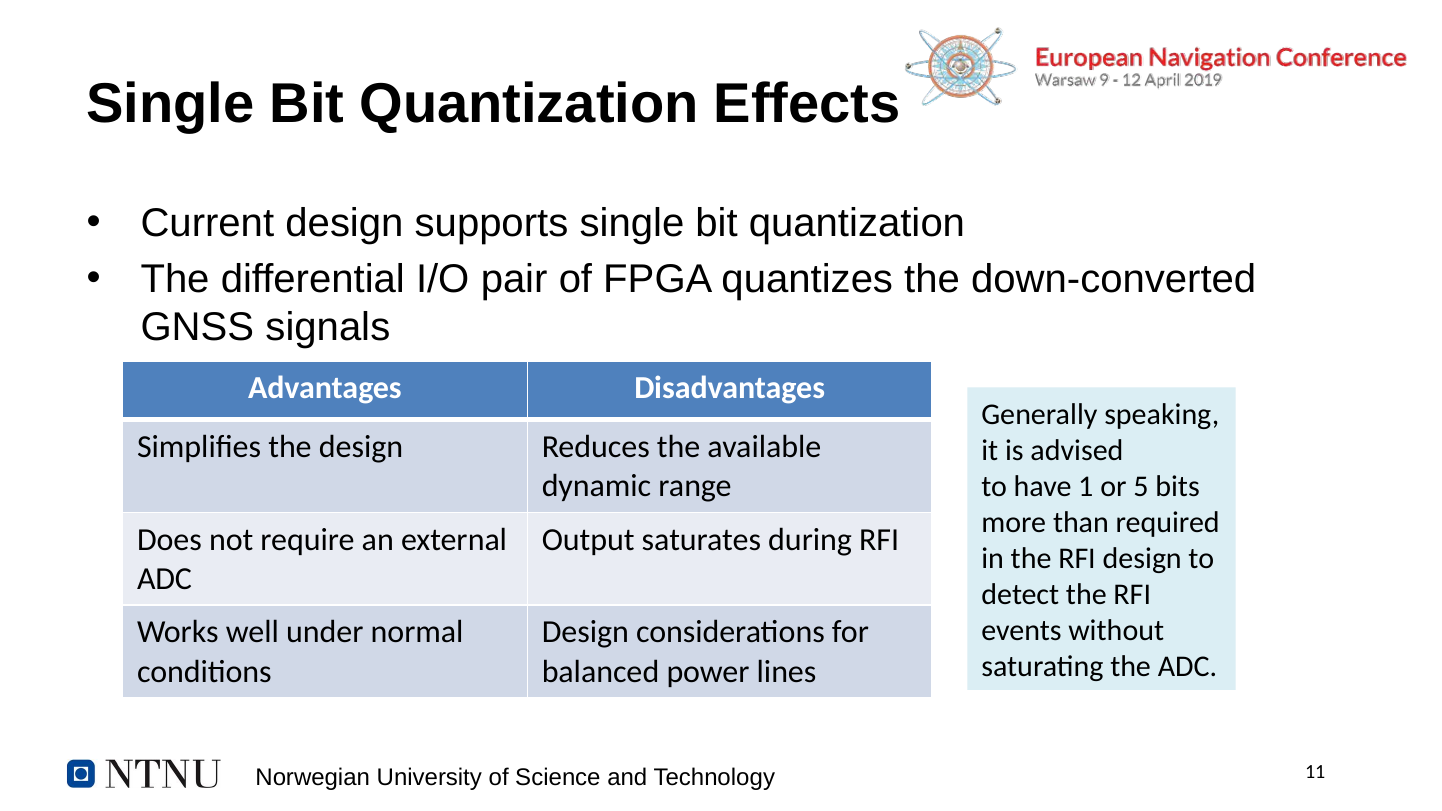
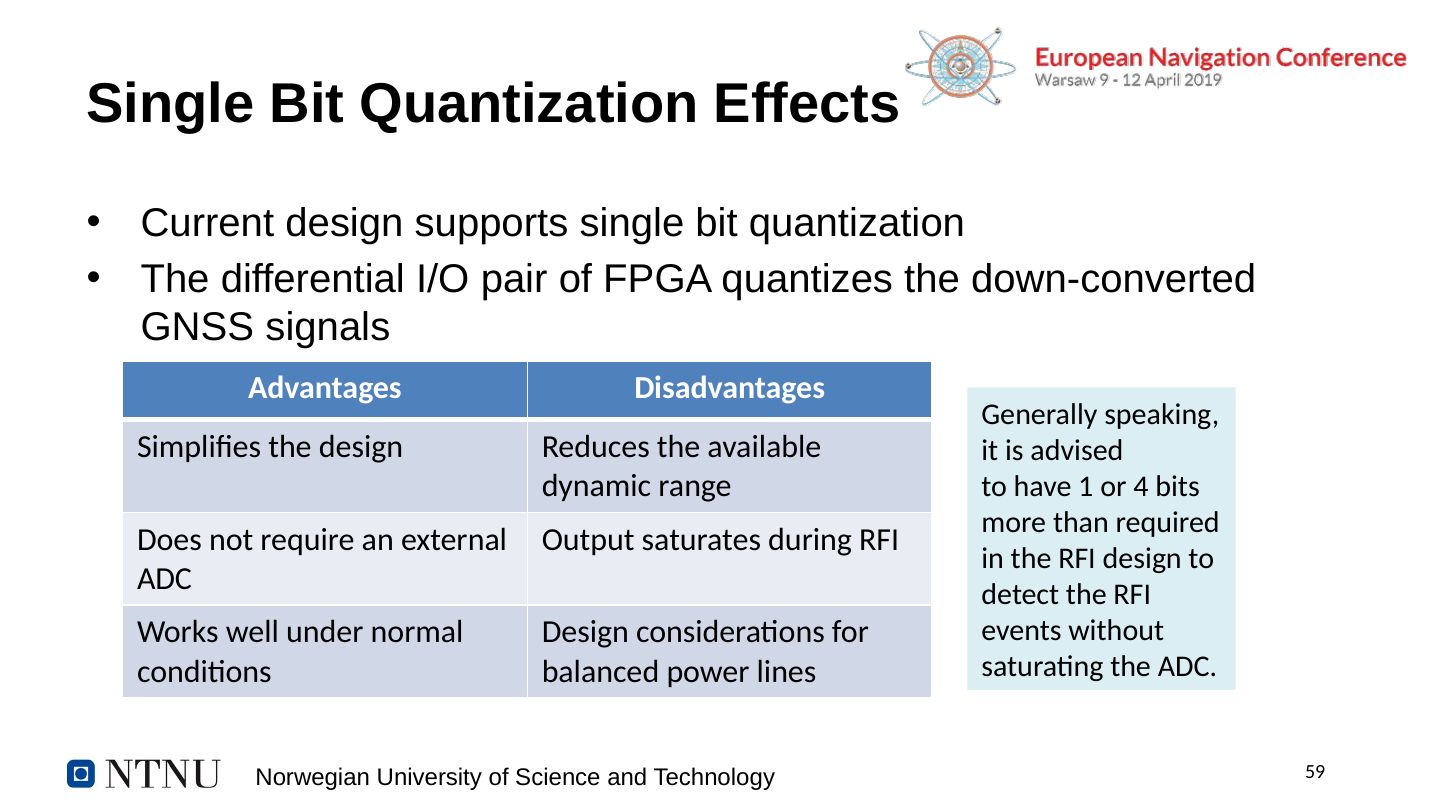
5: 5 -> 4
11: 11 -> 59
